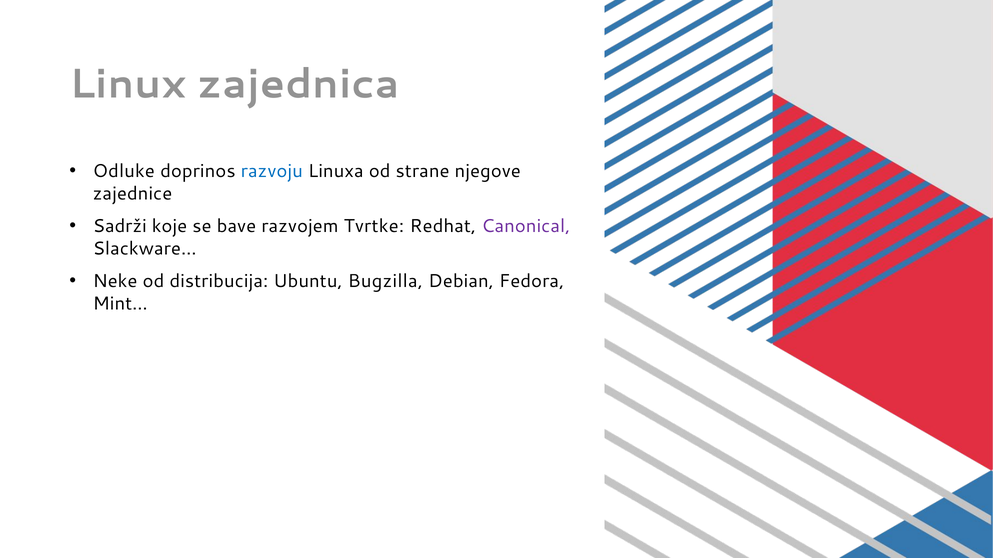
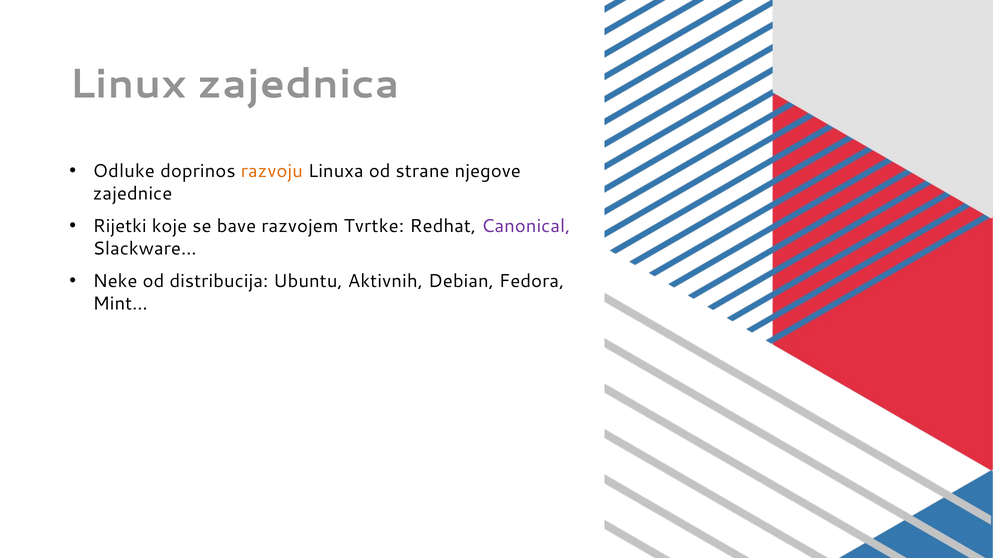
razvoju colour: blue -> orange
Sadrži: Sadrži -> Rijetki
Bugzilla: Bugzilla -> Aktivnih
